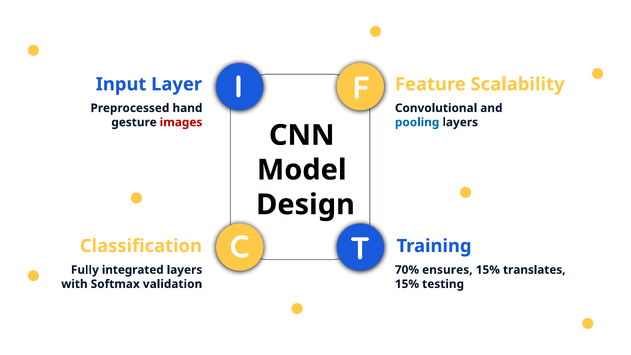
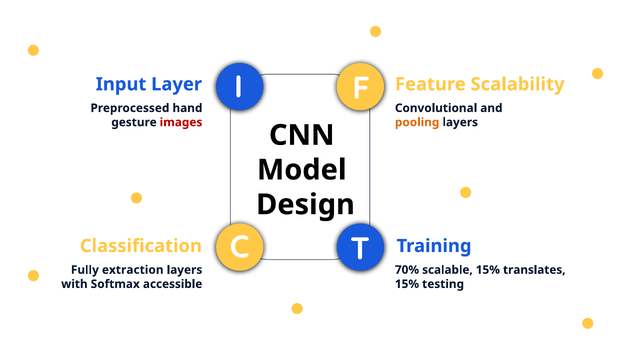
pooling colour: blue -> orange
integrated: integrated -> extraction
ensures: ensures -> scalable
validation: validation -> accessible
